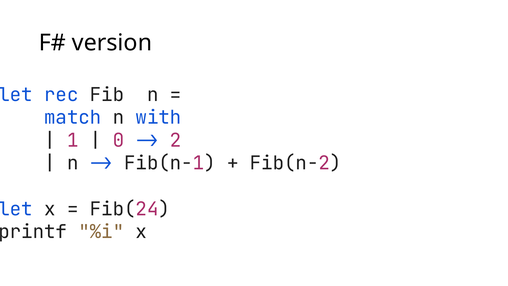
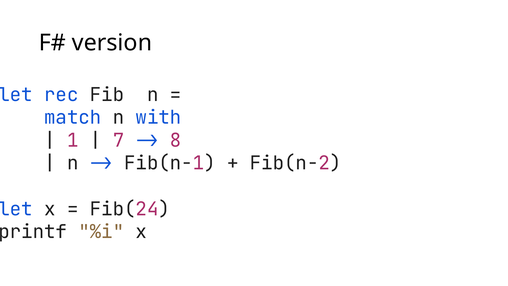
0: 0 -> 7
2: 2 -> 8
